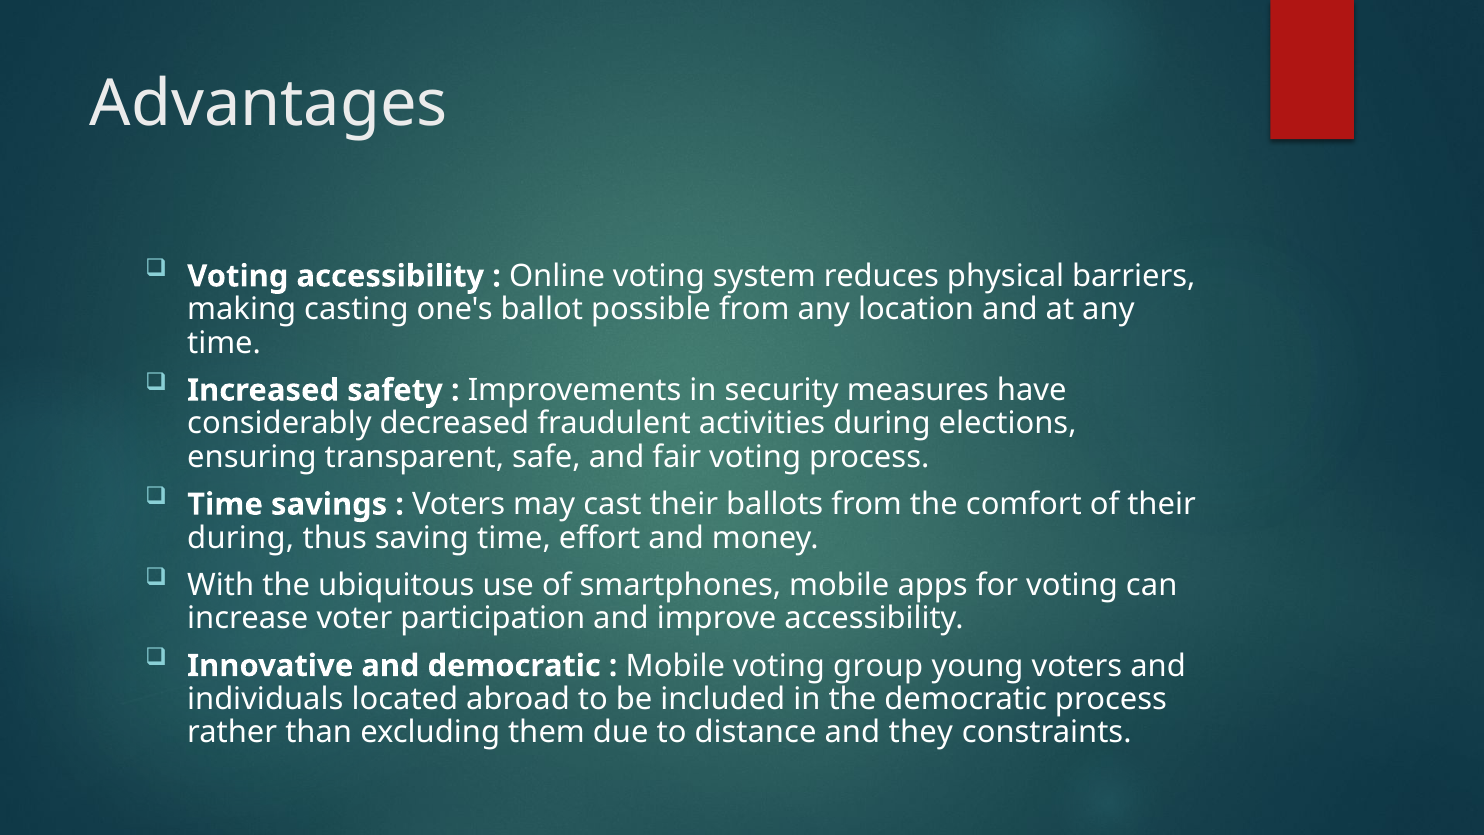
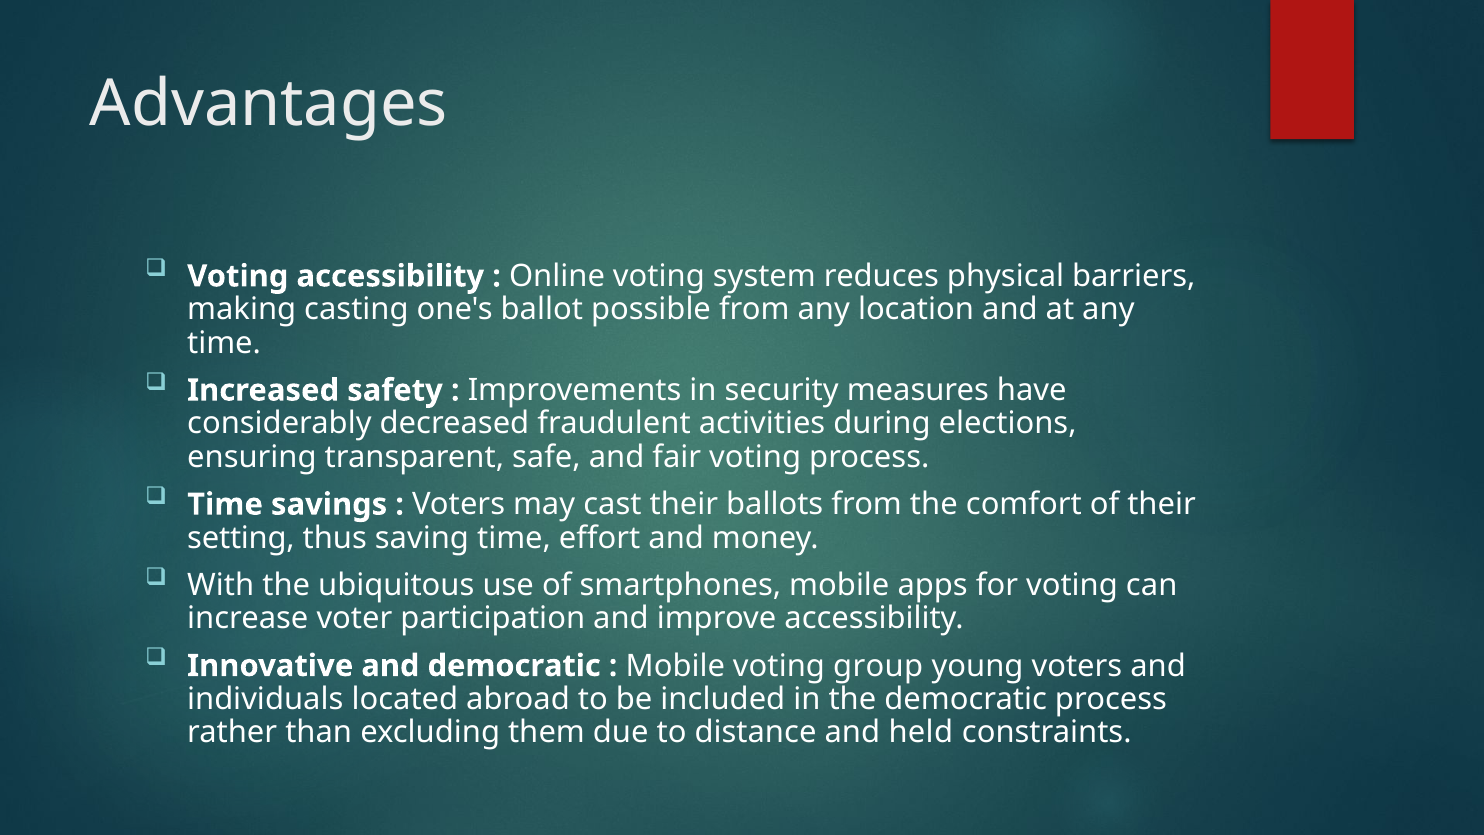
during at (241, 538): during -> setting
they: they -> held
